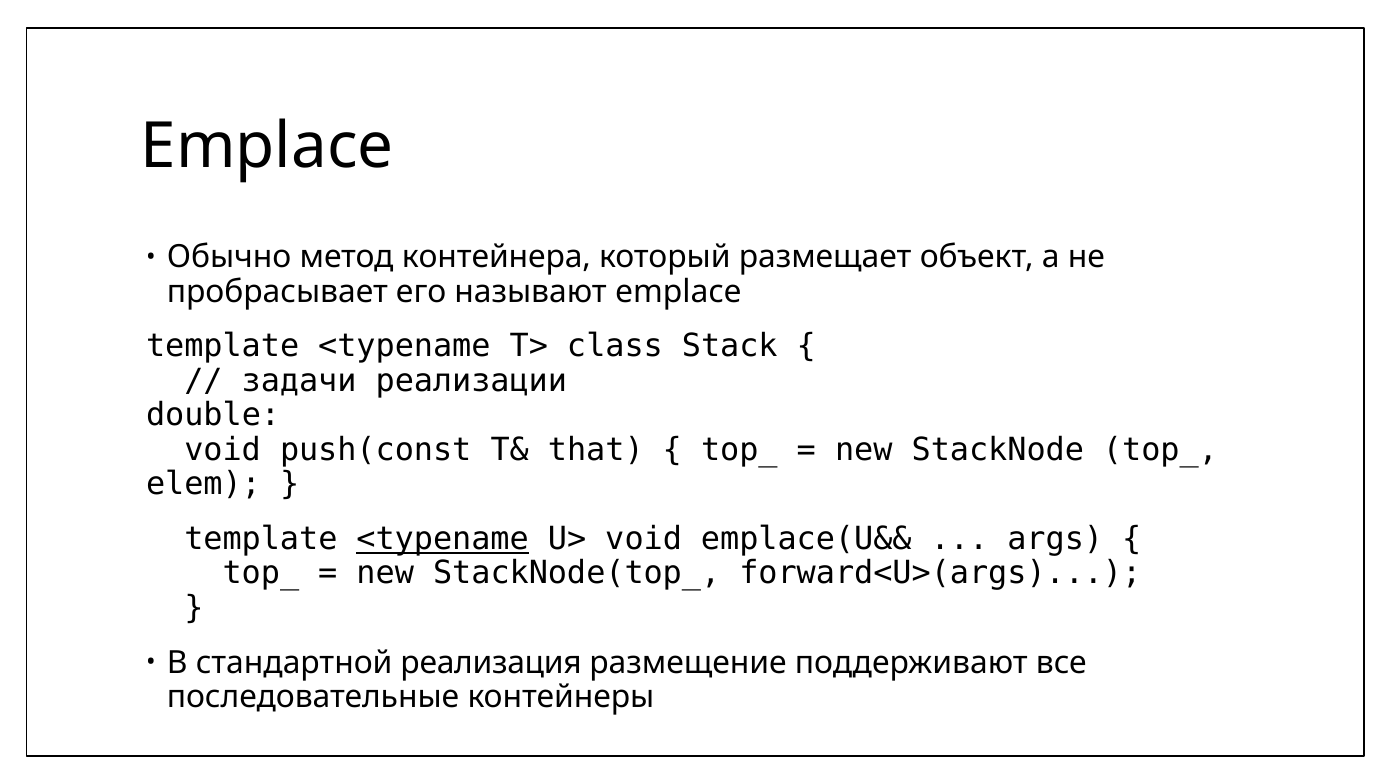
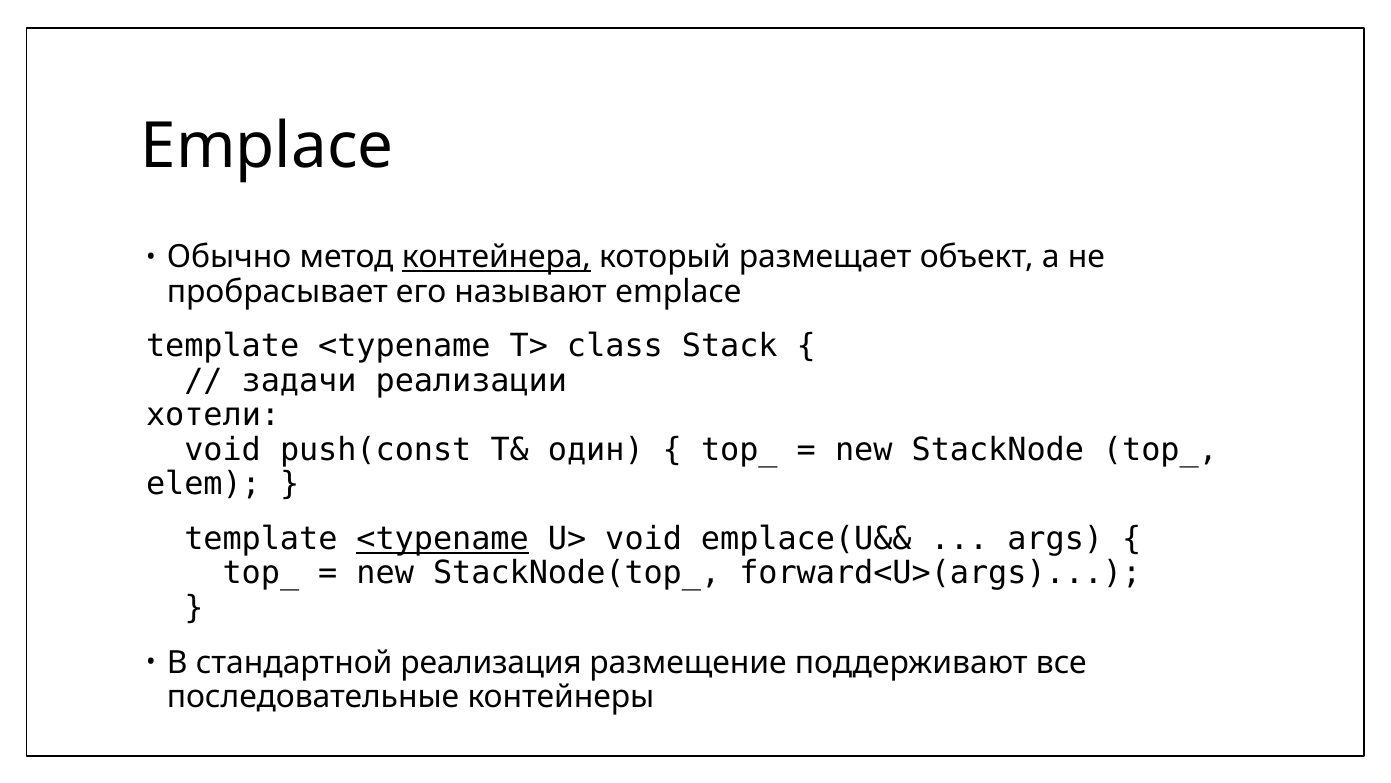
контейнера underline: none -> present
double: double -> хотели
that: that -> один
